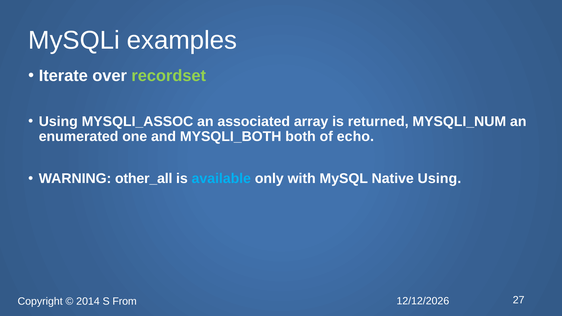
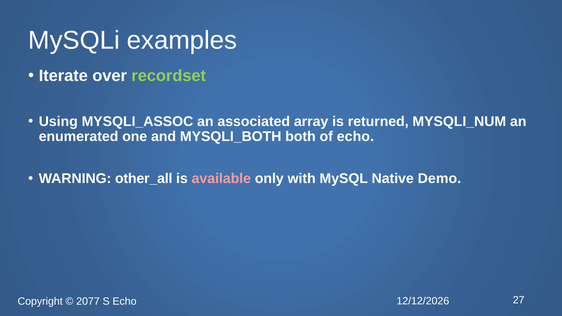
available colour: light blue -> pink
Native Using: Using -> Demo
2014: 2014 -> 2077
S From: From -> Echo
